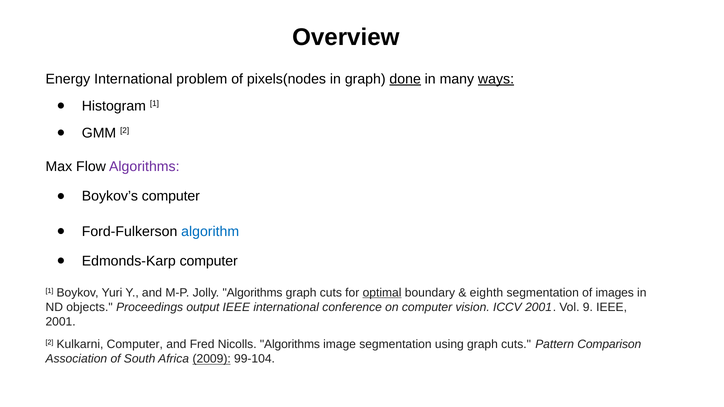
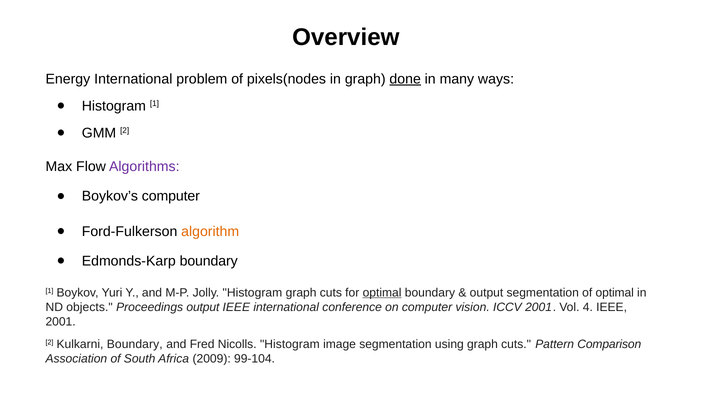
ways underline: present -> none
algorithm colour: blue -> orange
Edmonds-Karp computer: computer -> boundary
Jolly Algorithms: Algorithms -> Histogram
eighth at (486, 293): eighth -> output
of images: images -> optimal
9: 9 -> 4
Kulkarni Computer: Computer -> Boundary
Nicolls Algorithms: Algorithms -> Histogram
2009 underline: present -> none
